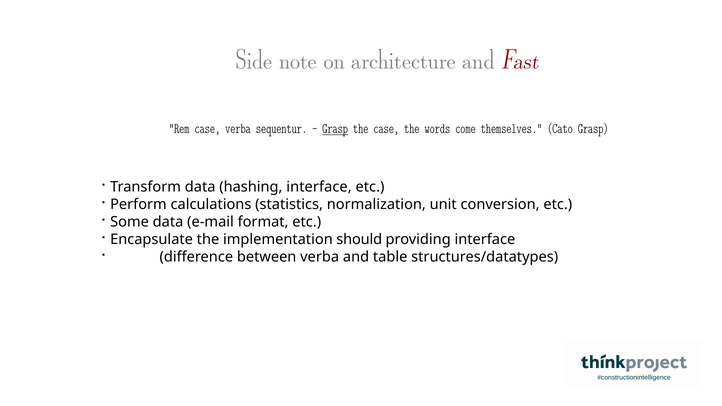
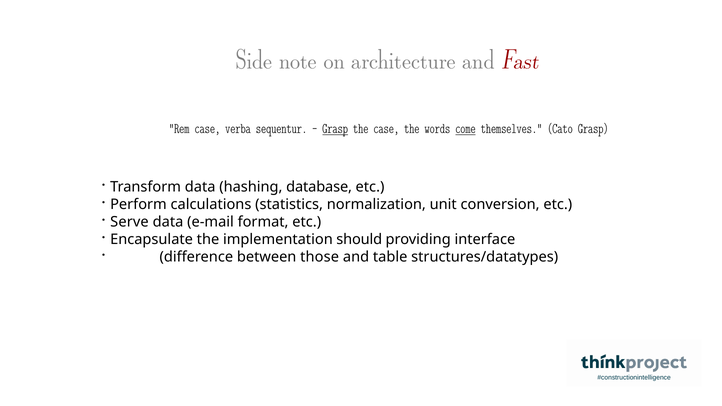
come underline: none -> present
hashing interface: interface -> database
Some: Some -> Serve
between verba: verba -> those
